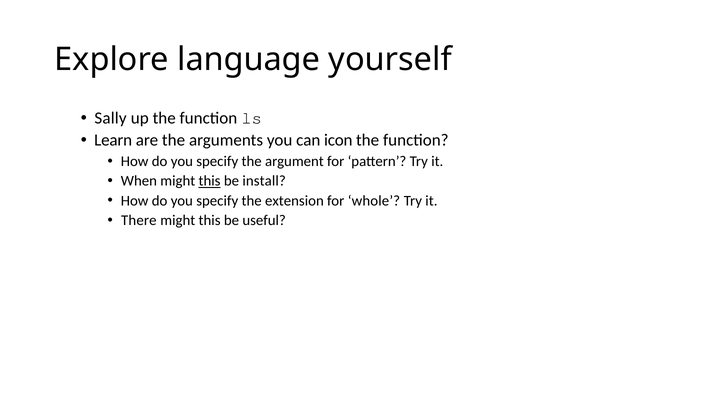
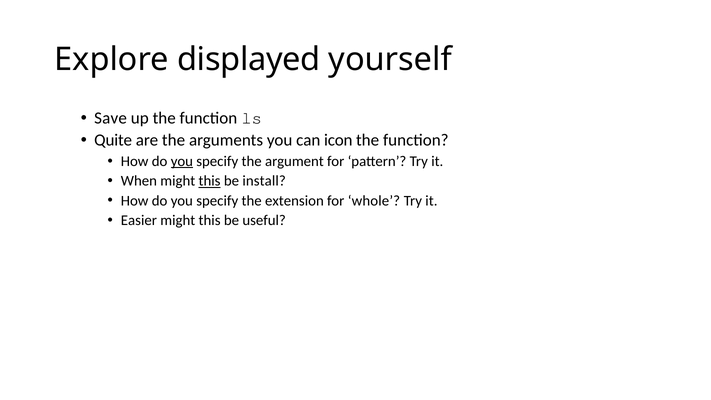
language: language -> displayed
Sally: Sally -> Save
Learn: Learn -> Quite
you at (182, 161) underline: none -> present
There: There -> Easier
